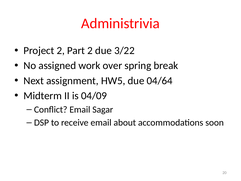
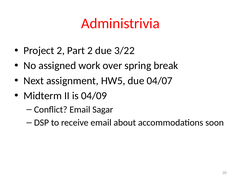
04/64: 04/64 -> 04/07
